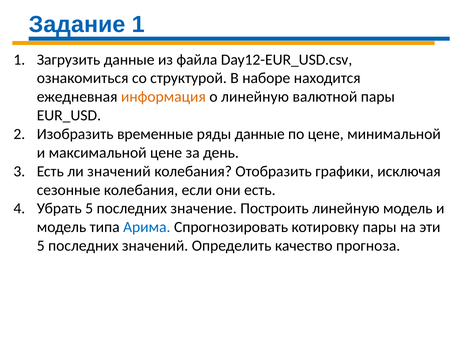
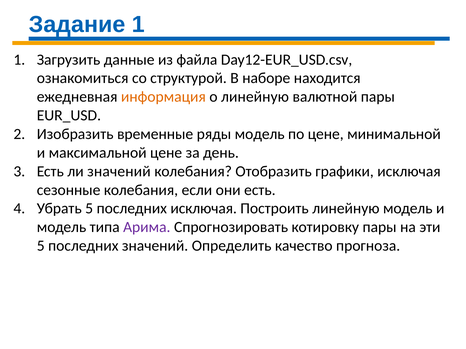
ряды данные: данные -> модель
последних значение: значение -> исключая
Арима colour: blue -> purple
